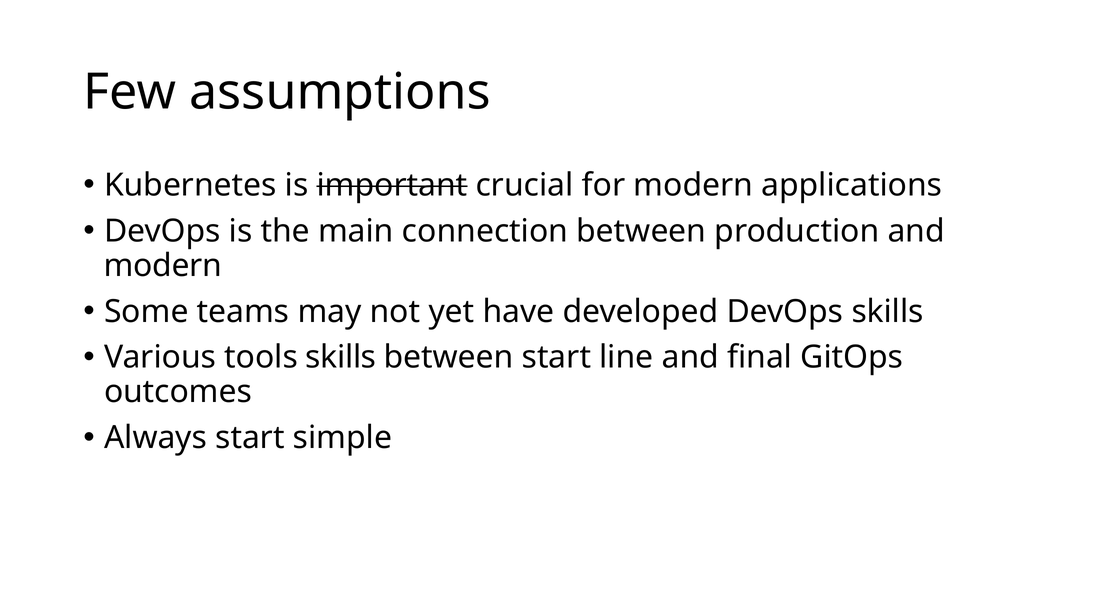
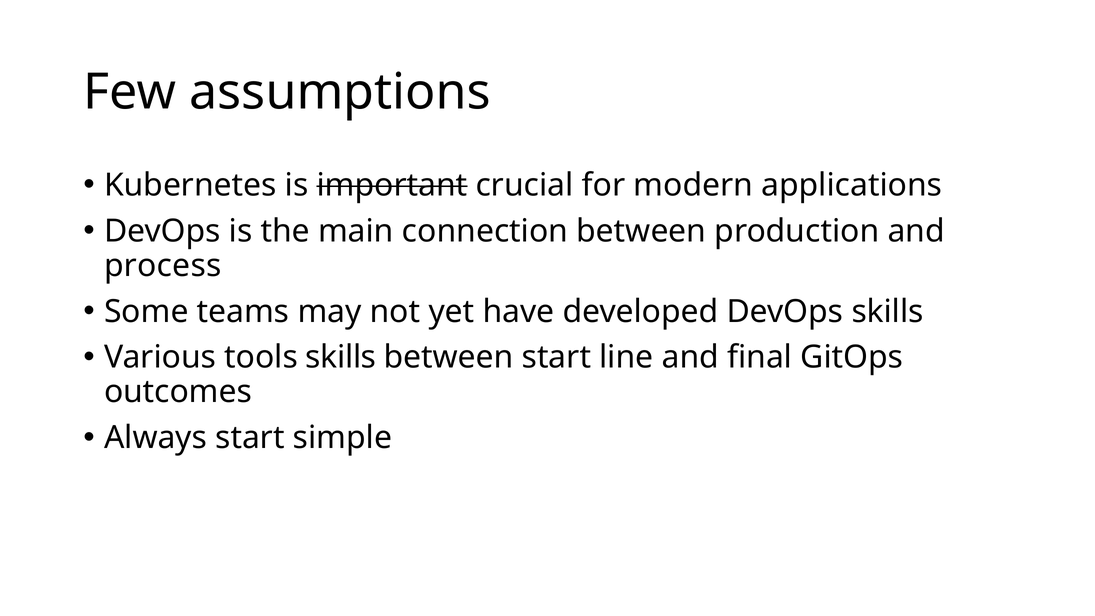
modern at (163, 266): modern -> process
